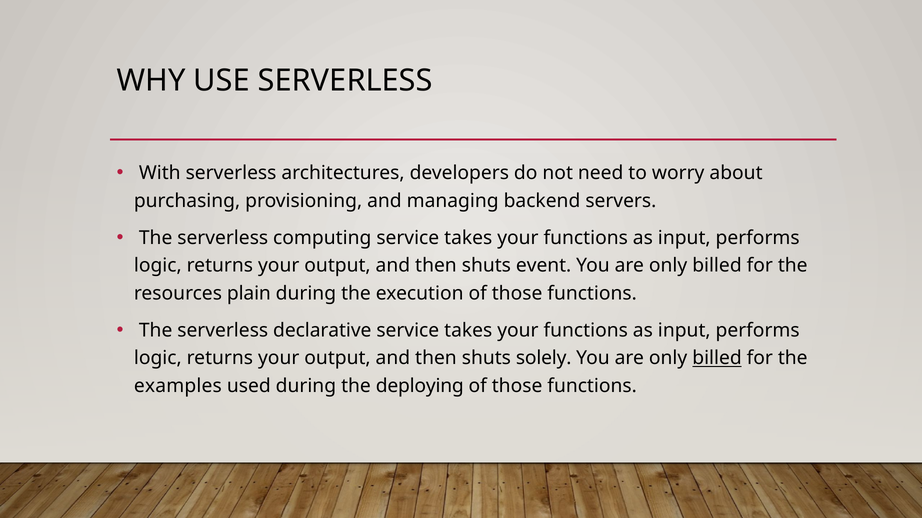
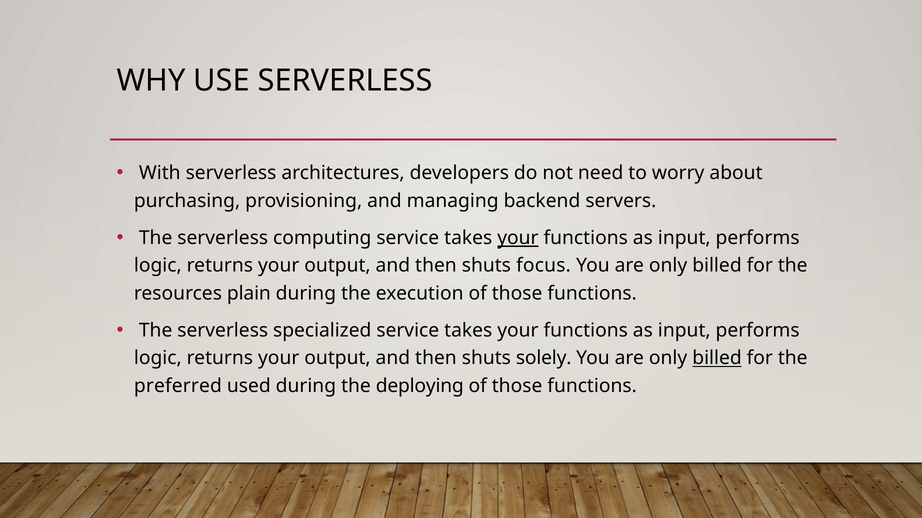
your at (518, 238) underline: none -> present
event: event -> focus
declarative: declarative -> specialized
examples: examples -> preferred
